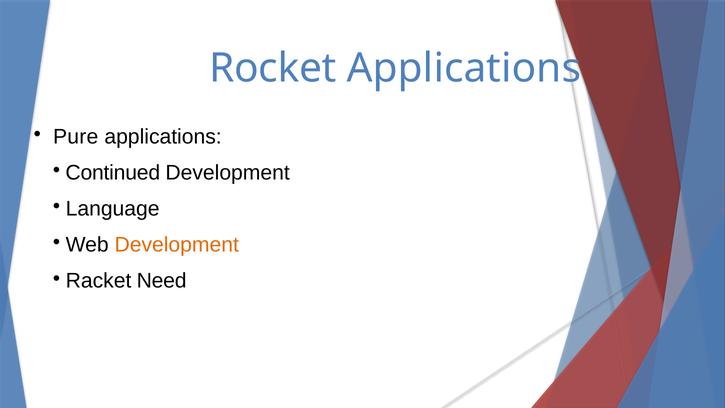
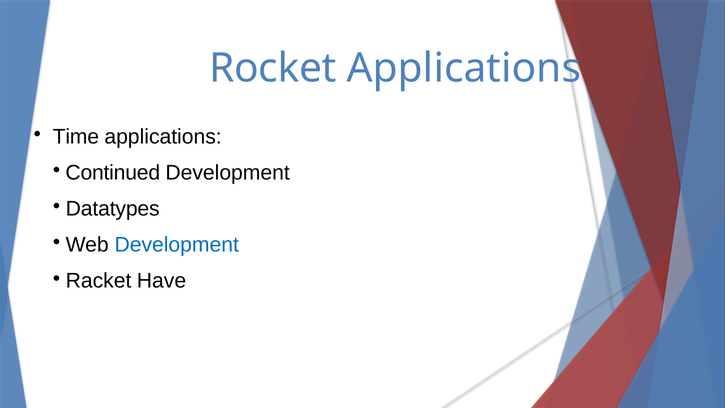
Pure: Pure -> Time
Language: Language -> Datatypes
Development at (177, 245) colour: orange -> blue
Need: Need -> Have
